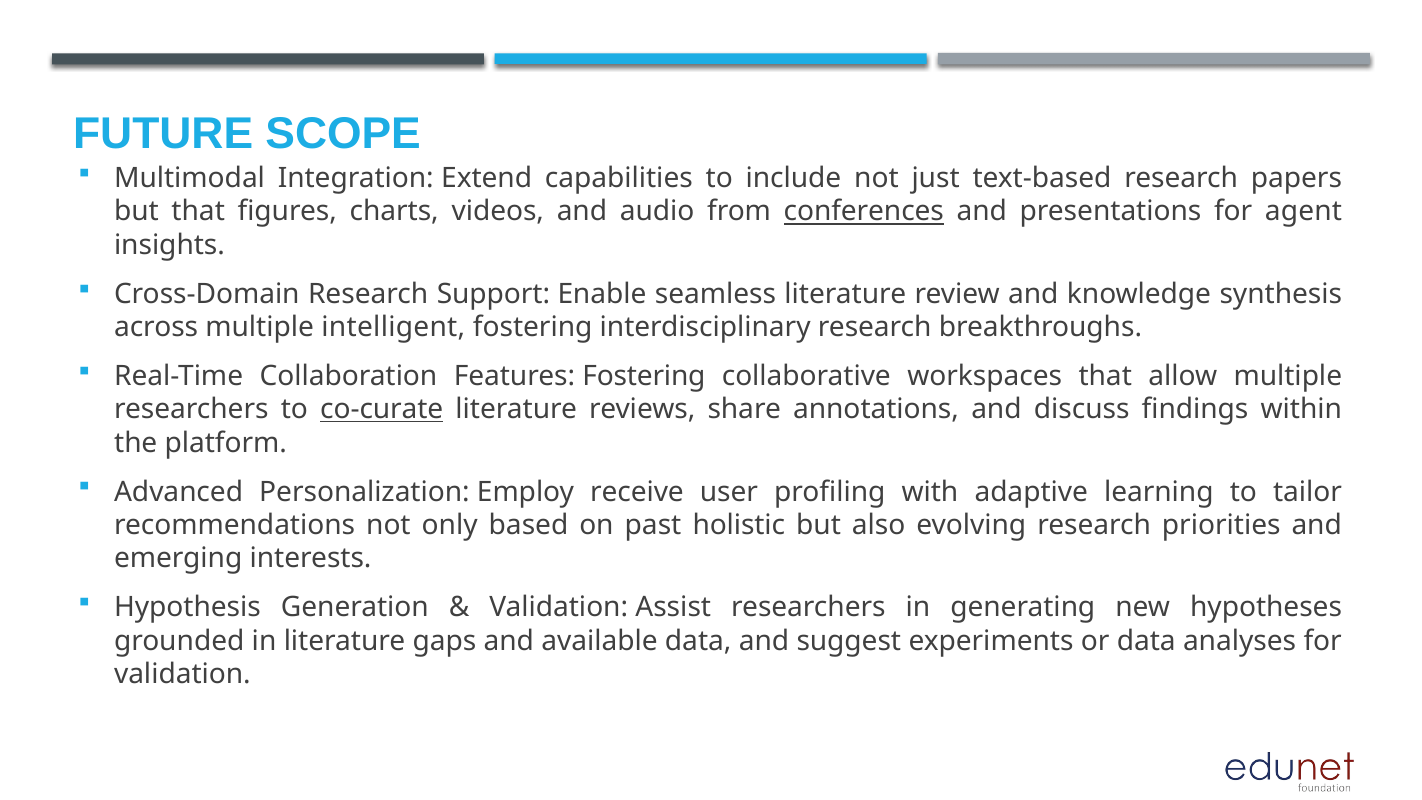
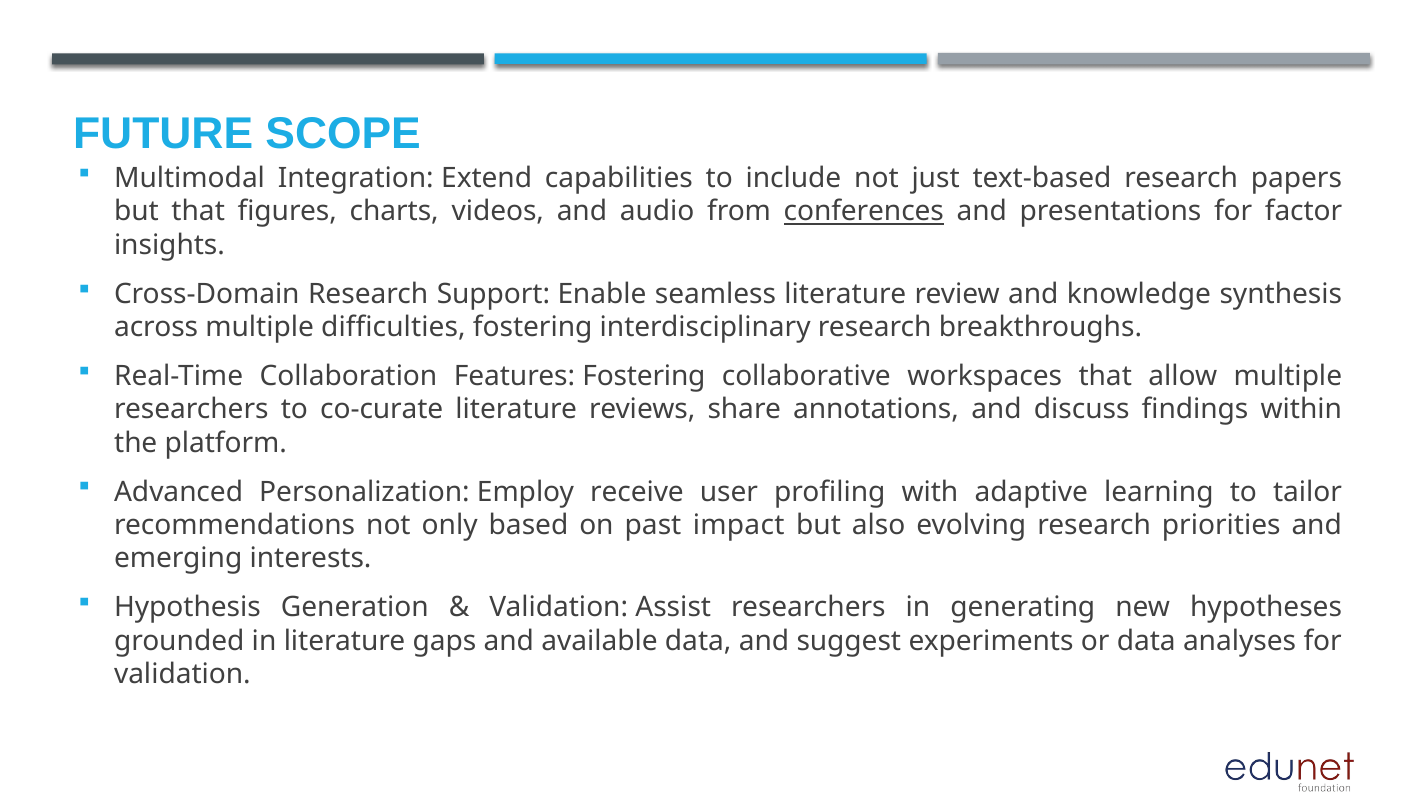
agent: agent -> factor
intelligent: intelligent -> difficulties
co-curate underline: present -> none
holistic: holistic -> impact
